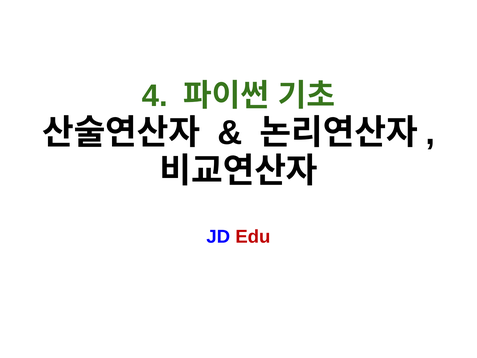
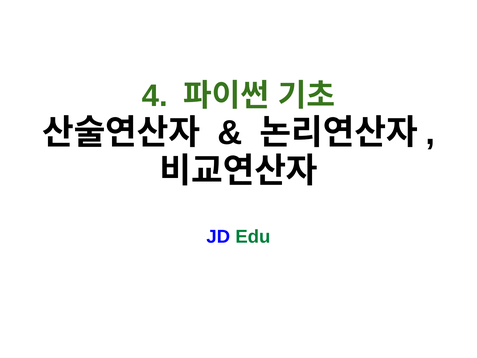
Edu colour: red -> green
